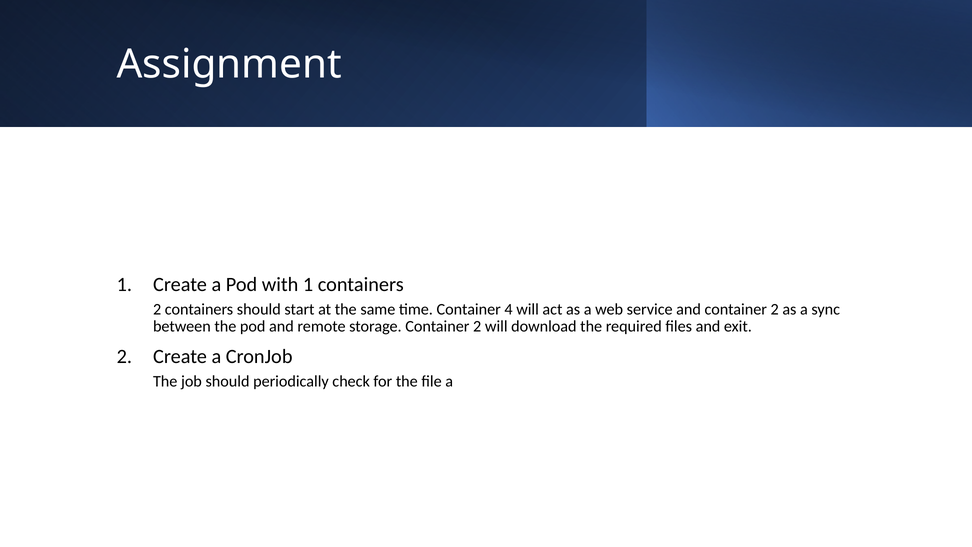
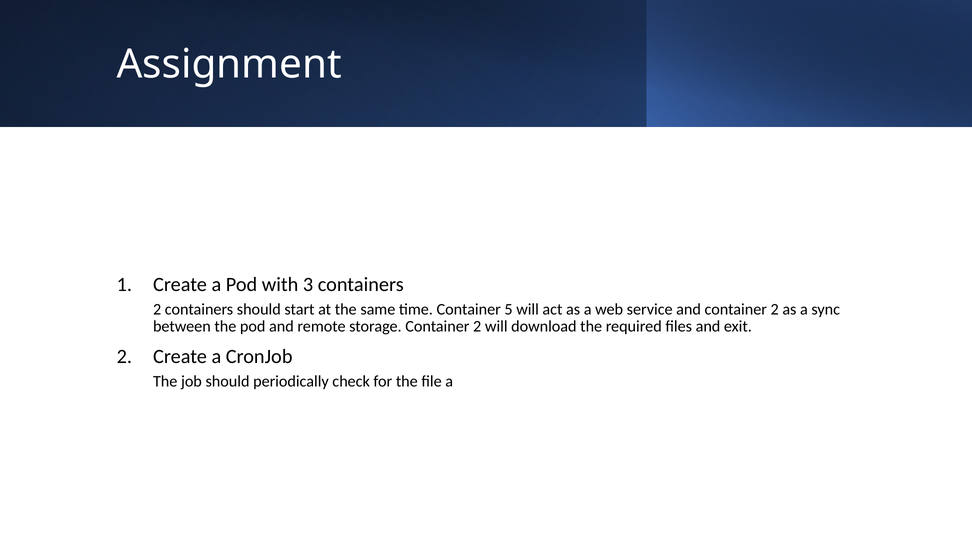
with 1: 1 -> 3
4: 4 -> 5
